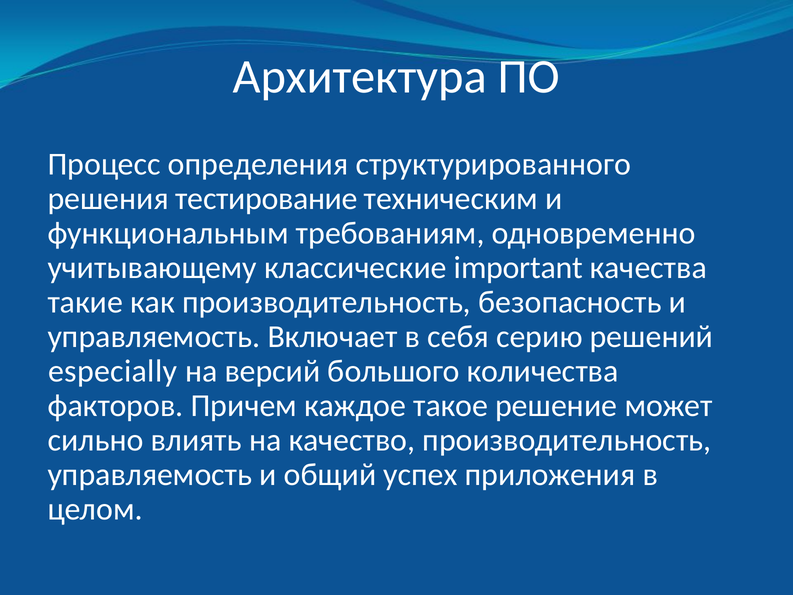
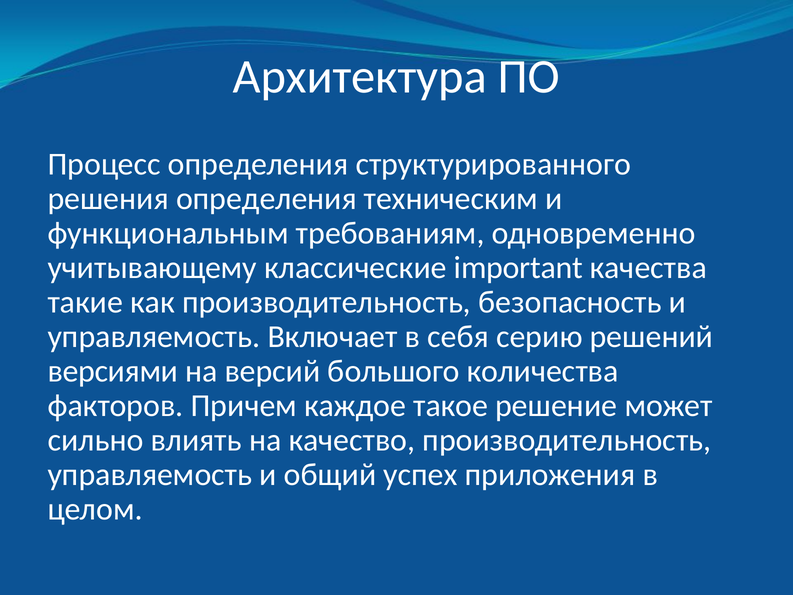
решения тестирование: тестирование -> определения
especially: especially -> версиями
